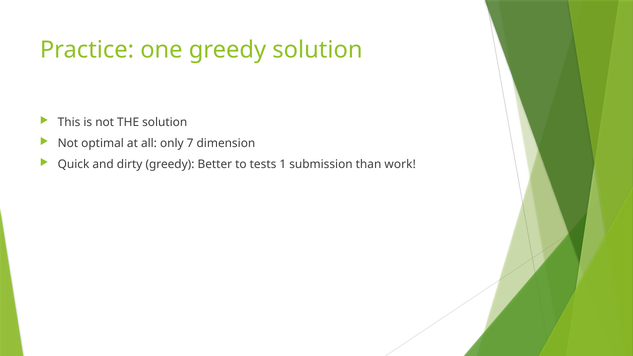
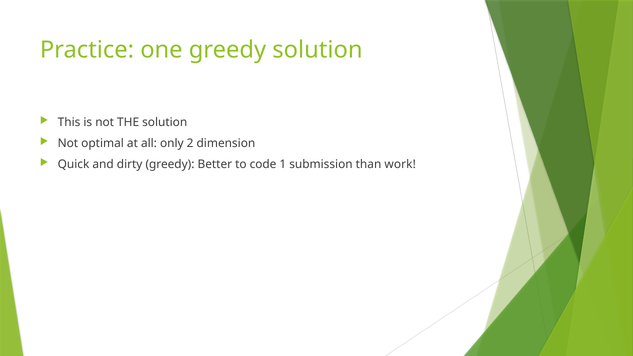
7: 7 -> 2
tests: tests -> code
